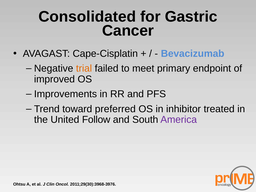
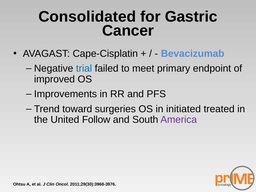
trial colour: orange -> blue
preferred: preferred -> surgeries
inhibitor: inhibitor -> initiated
